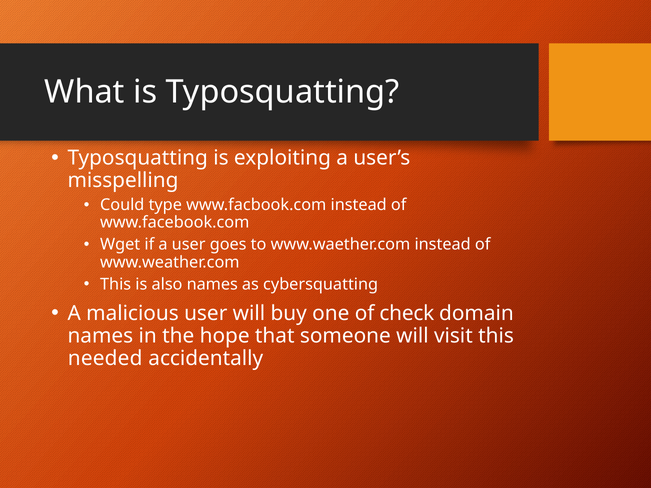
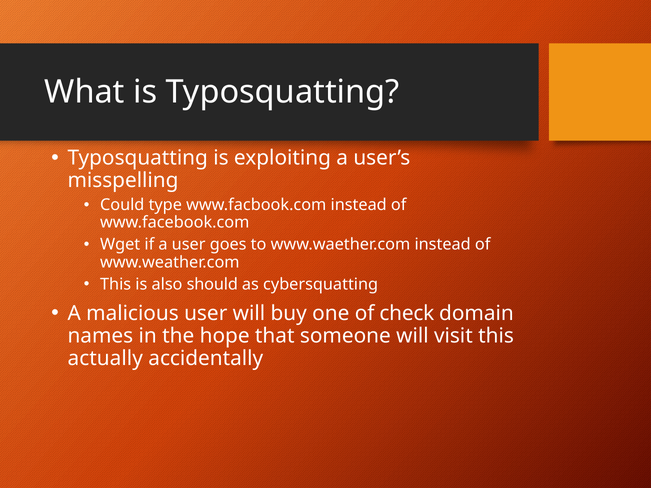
also names: names -> should
needed: needed -> actually
